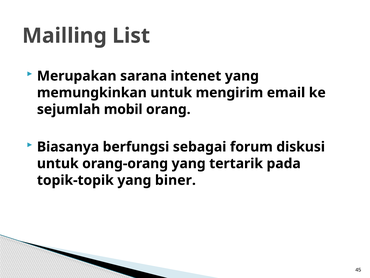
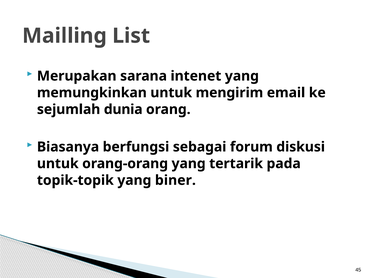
mobil: mobil -> dunia
